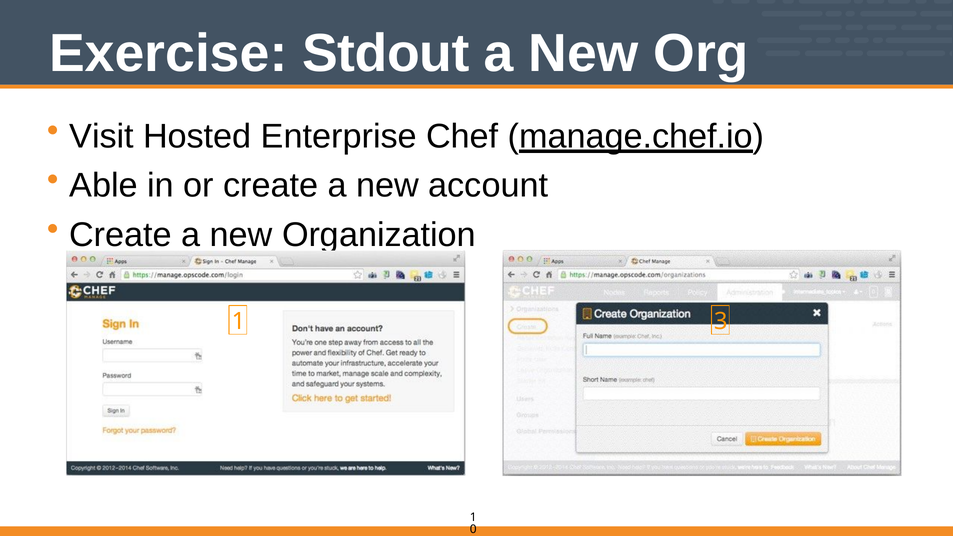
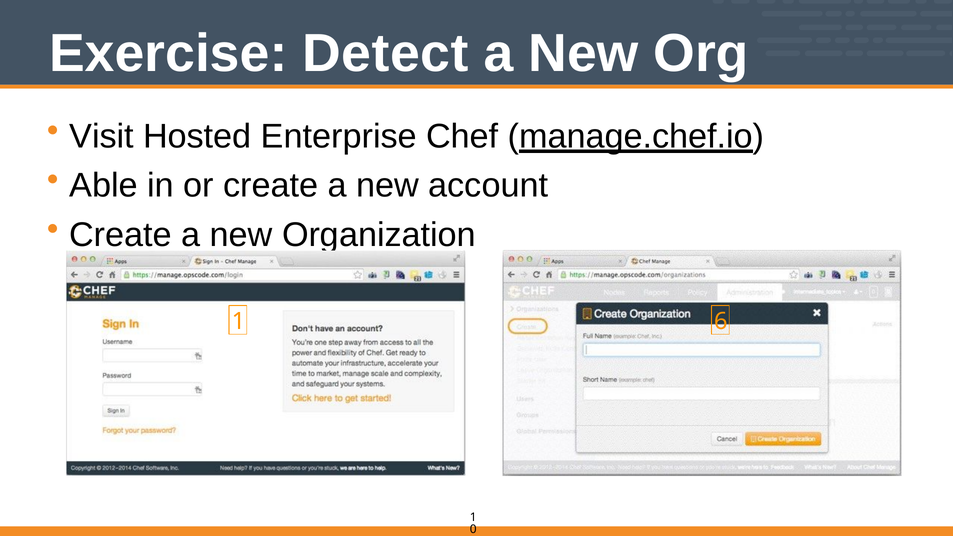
Stdout: Stdout -> Detect
3: 3 -> 6
